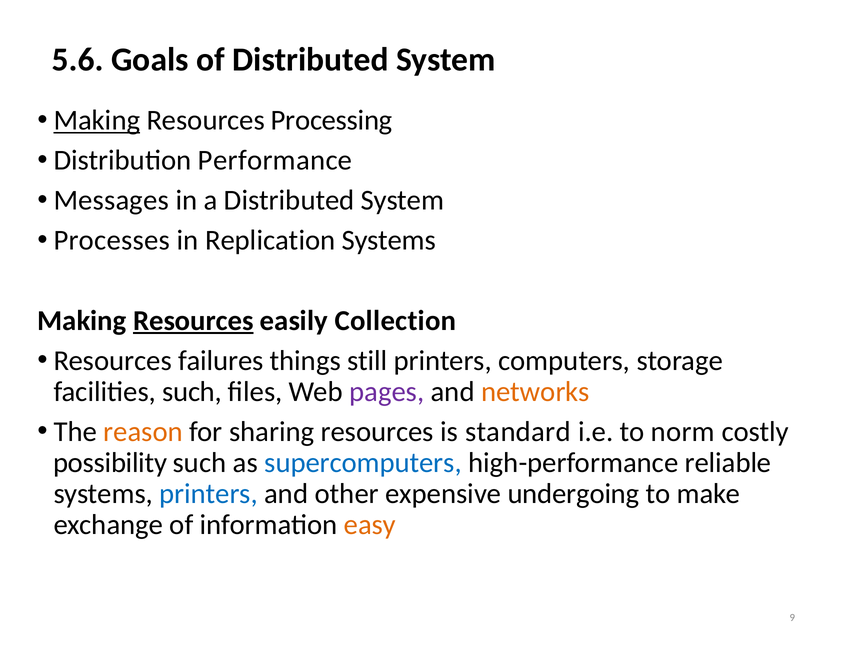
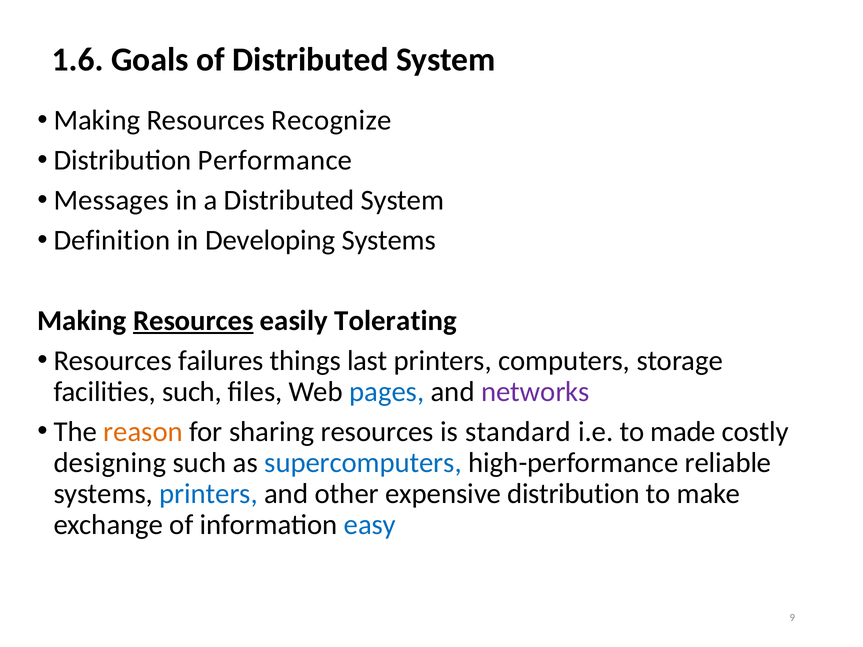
5.6: 5.6 -> 1.6
Making at (97, 120) underline: present -> none
Processing: Processing -> Recognize
Processes: Processes -> Definition
Replication: Replication -> Developing
Collection: Collection -> Tolerating
still: still -> last
pages colour: purple -> blue
networks colour: orange -> purple
norm: norm -> made
possibility: possibility -> designing
expensive undergoing: undergoing -> distribution
easy colour: orange -> blue
